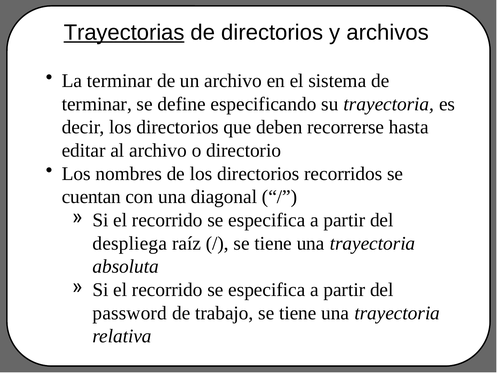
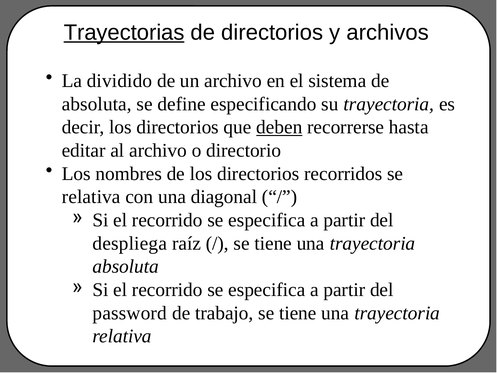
La terminar: terminar -> dividido
terminar at (97, 104): terminar -> absoluta
deben underline: none -> present
cuentan at (91, 197): cuentan -> relativa
